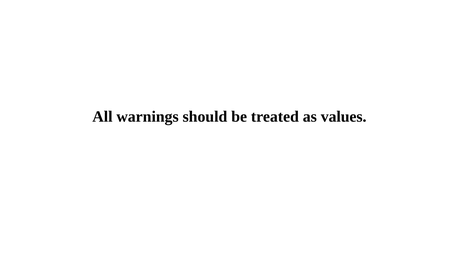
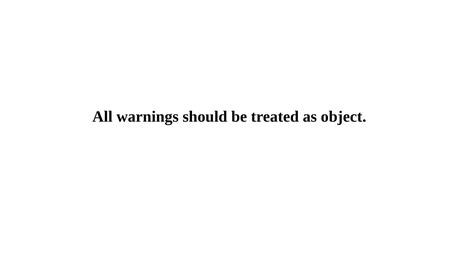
values: values -> object
